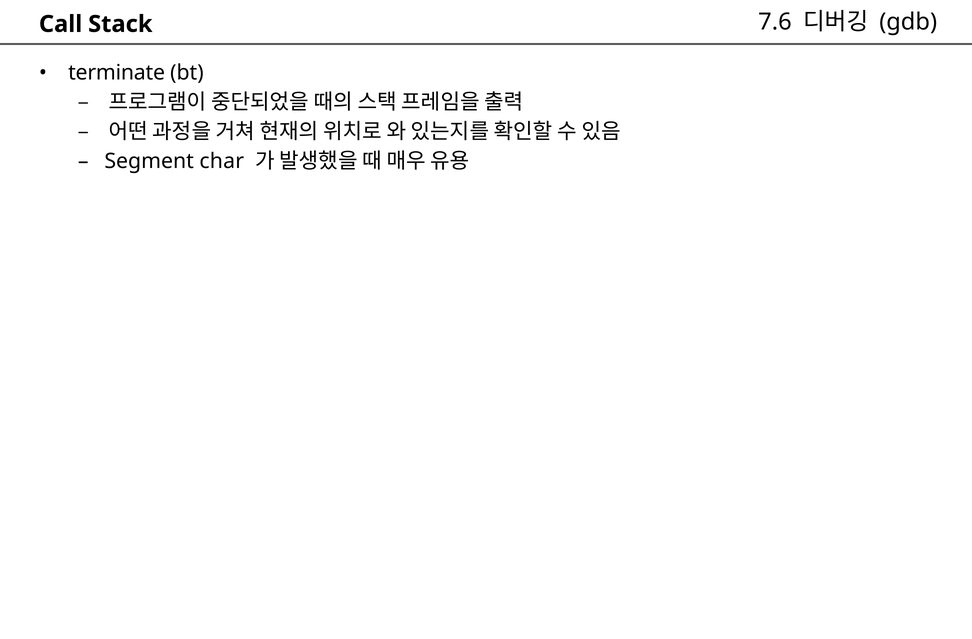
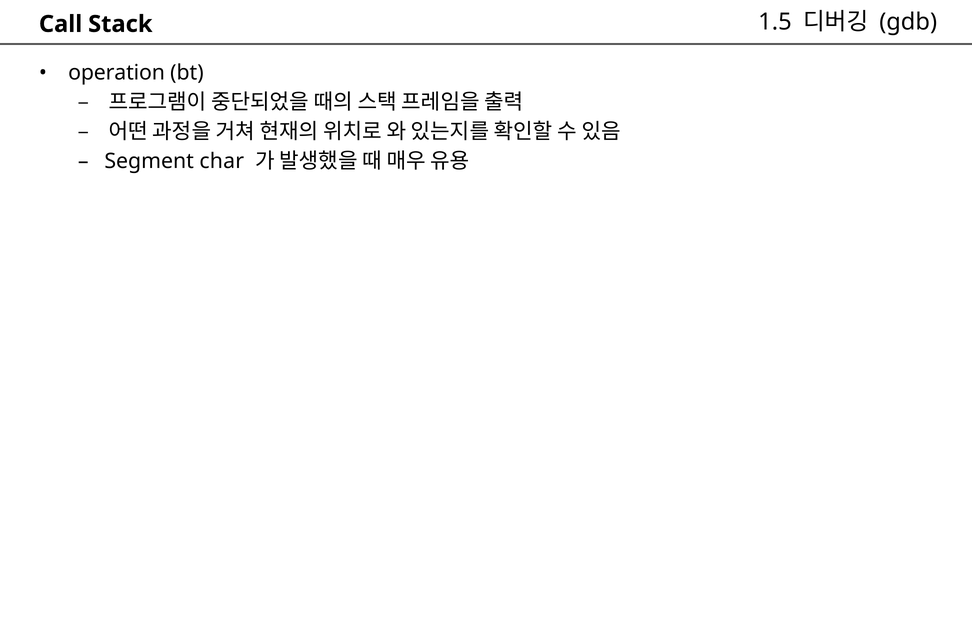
7.6: 7.6 -> 1.5
terminate: terminate -> operation
